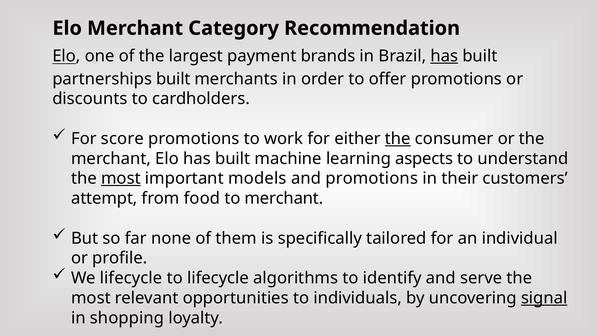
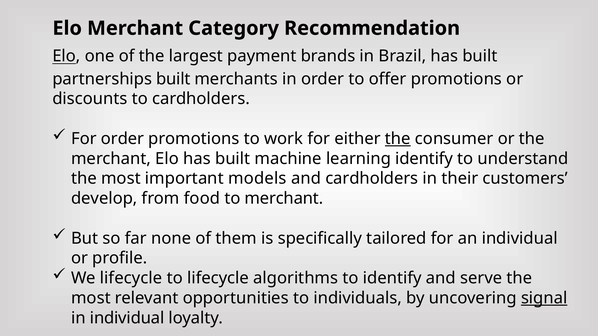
has at (444, 56) underline: present -> none
For score: score -> order
learning aspects: aspects -> identify
most at (121, 179) underline: present -> none
and promotions: promotions -> cardholders
attempt: attempt -> develop
in shopping: shopping -> individual
